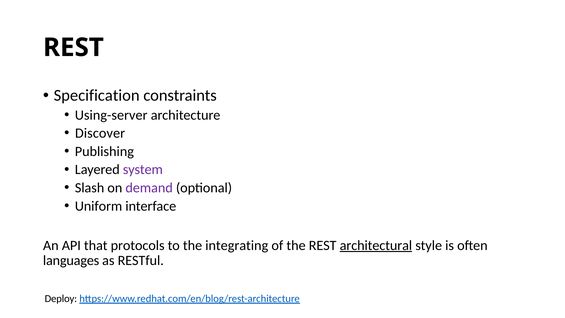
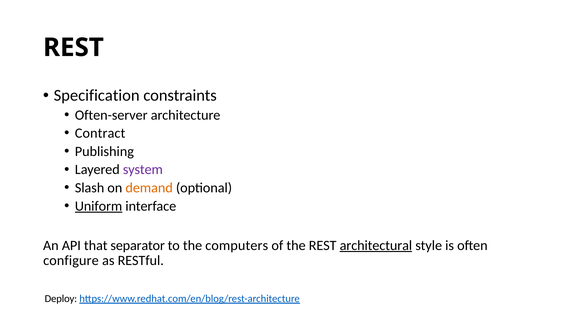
Using-server: Using-server -> Often-server
Discover: Discover -> Contract
demand colour: purple -> orange
Uniform underline: none -> present
protocols: protocols -> separator
integrating: integrating -> computers
languages: languages -> configure
